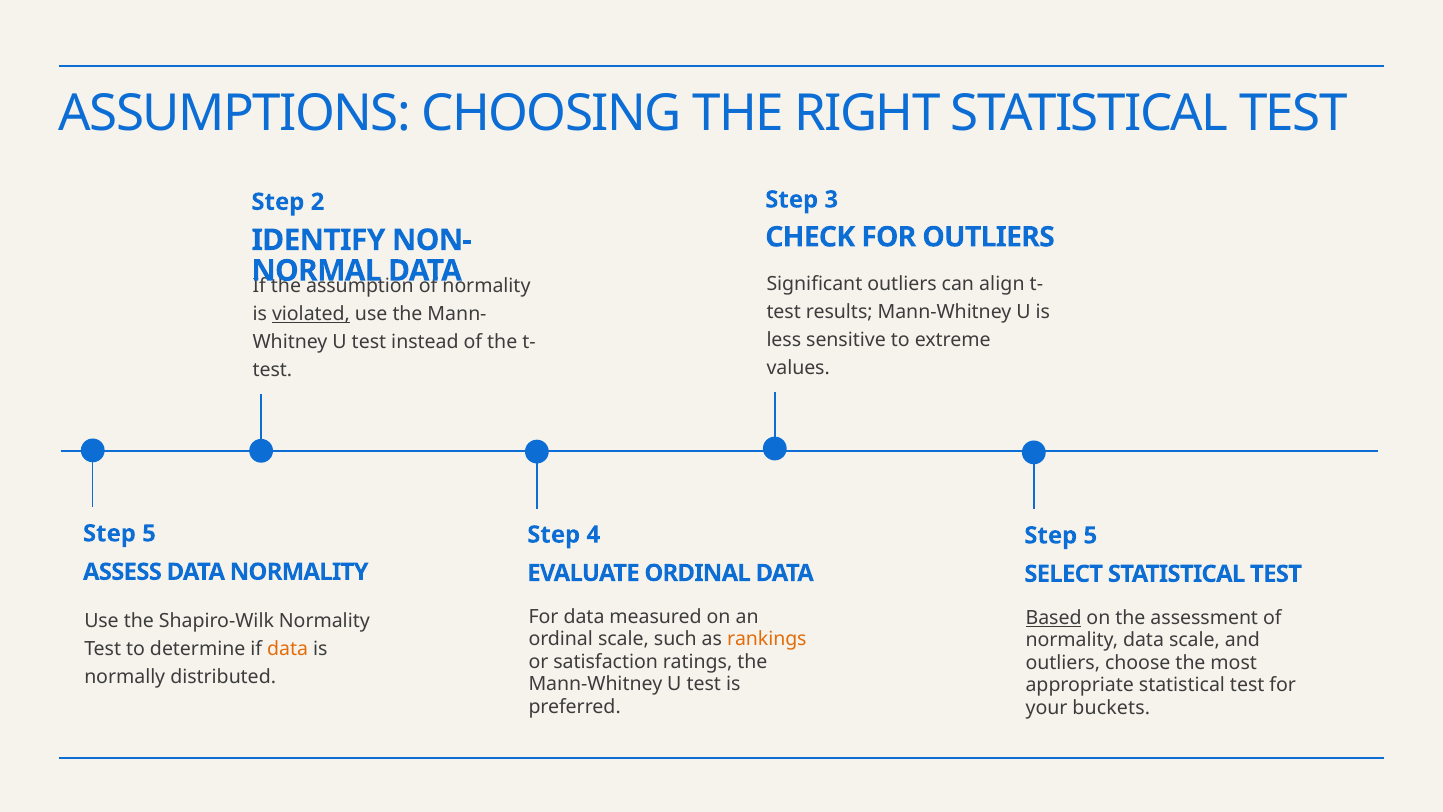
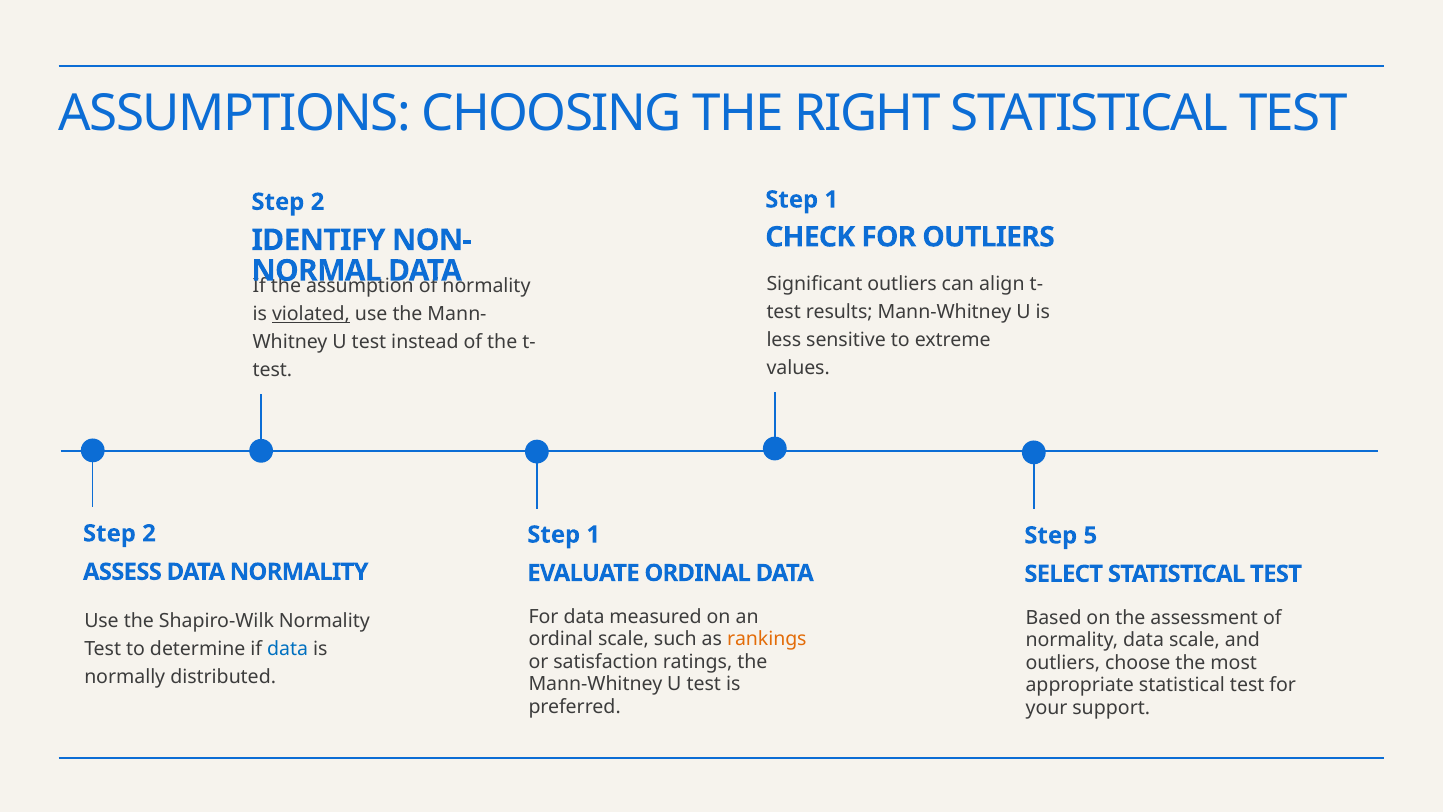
3 at (831, 200): 3 -> 1
5 at (149, 533): 5 -> 2
4 at (593, 534): 4 -> 1
Based underline: present -> none
data at (288, 649) colour: orange -> blue
buckets: buckets -> support
